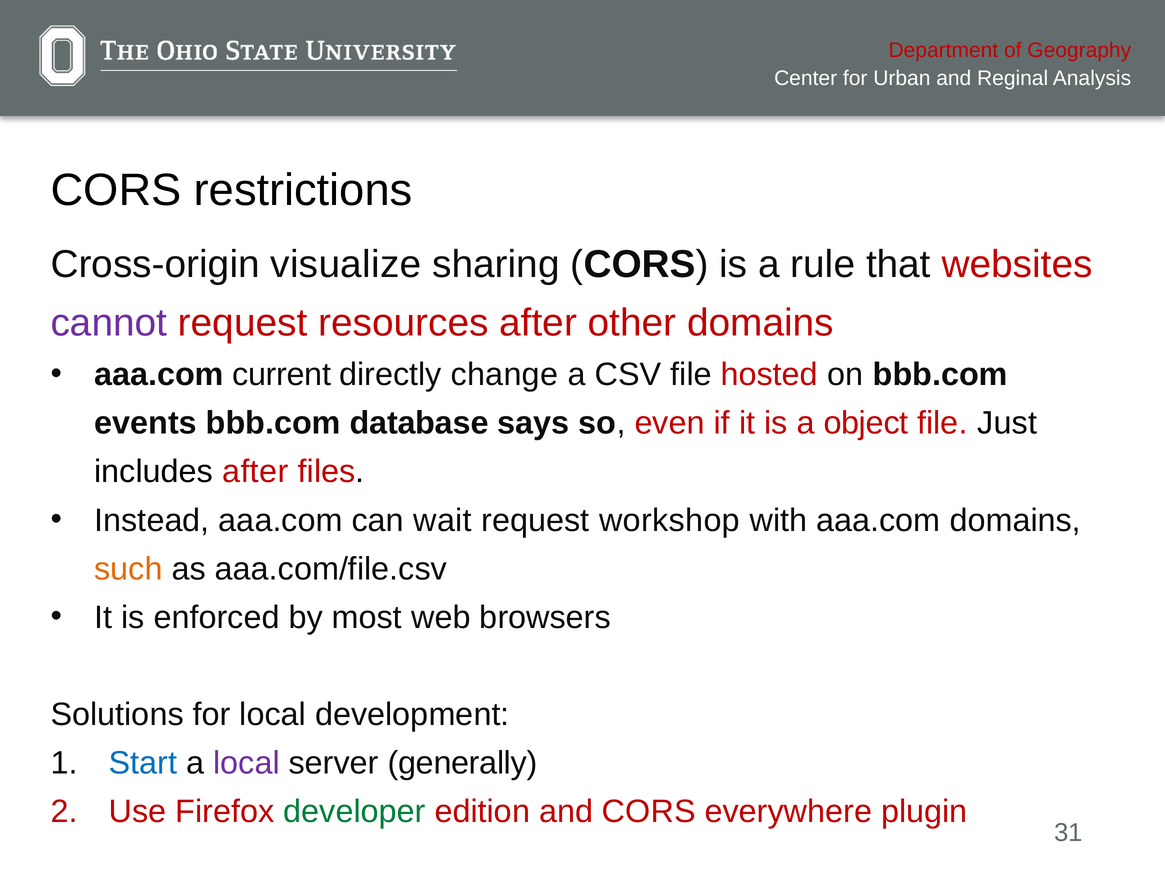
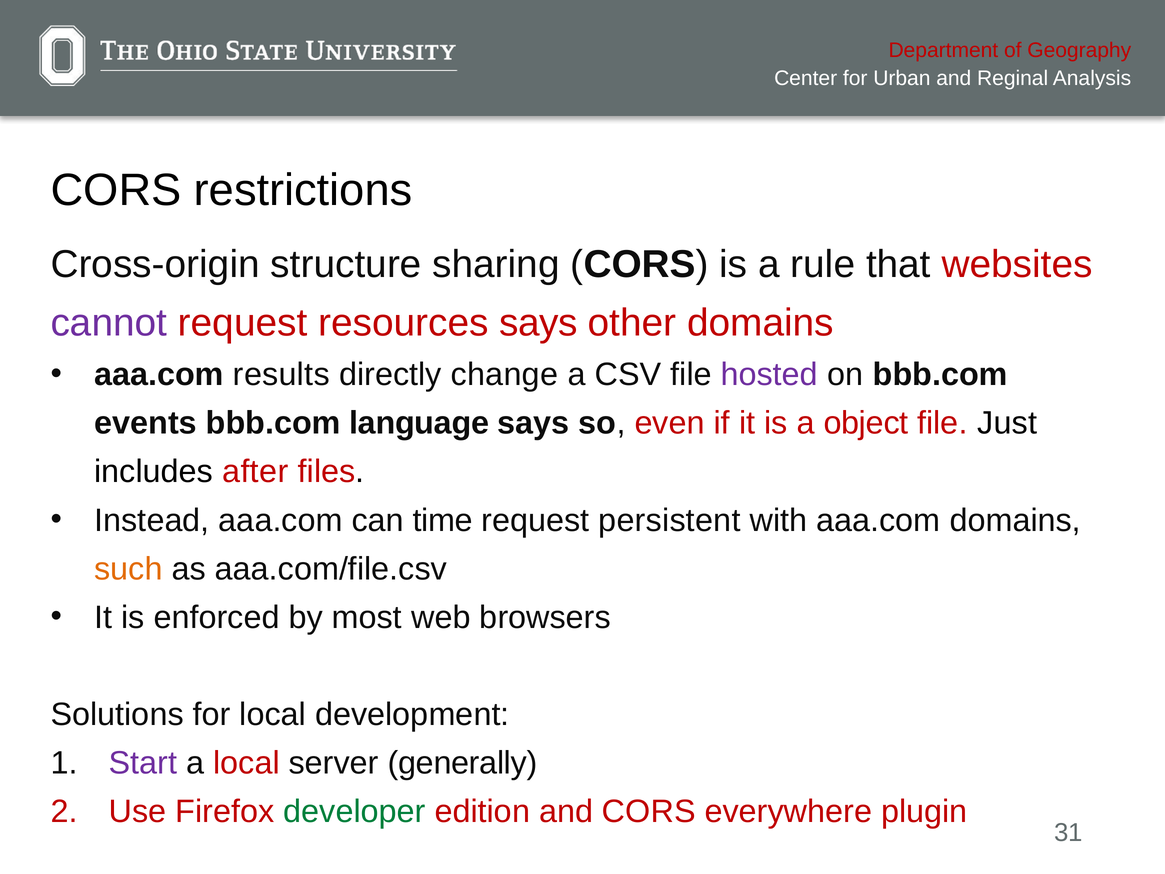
visualize: visualize -> structure
resources after: after -> says
current: current -> results
hosted colour: red -> purple
database: database -> language
wait: wait -> time
workshop: workshop -> persistent
Start colour: blue -> purple
local at (247, 763) colour: purple -> red
